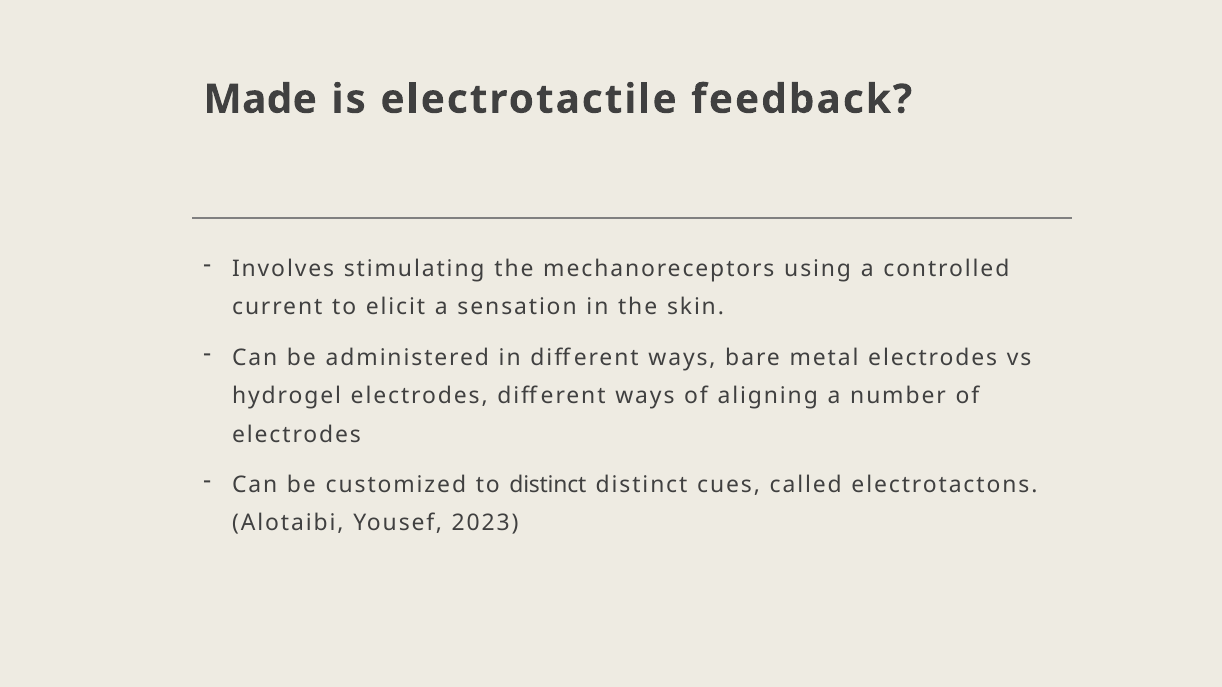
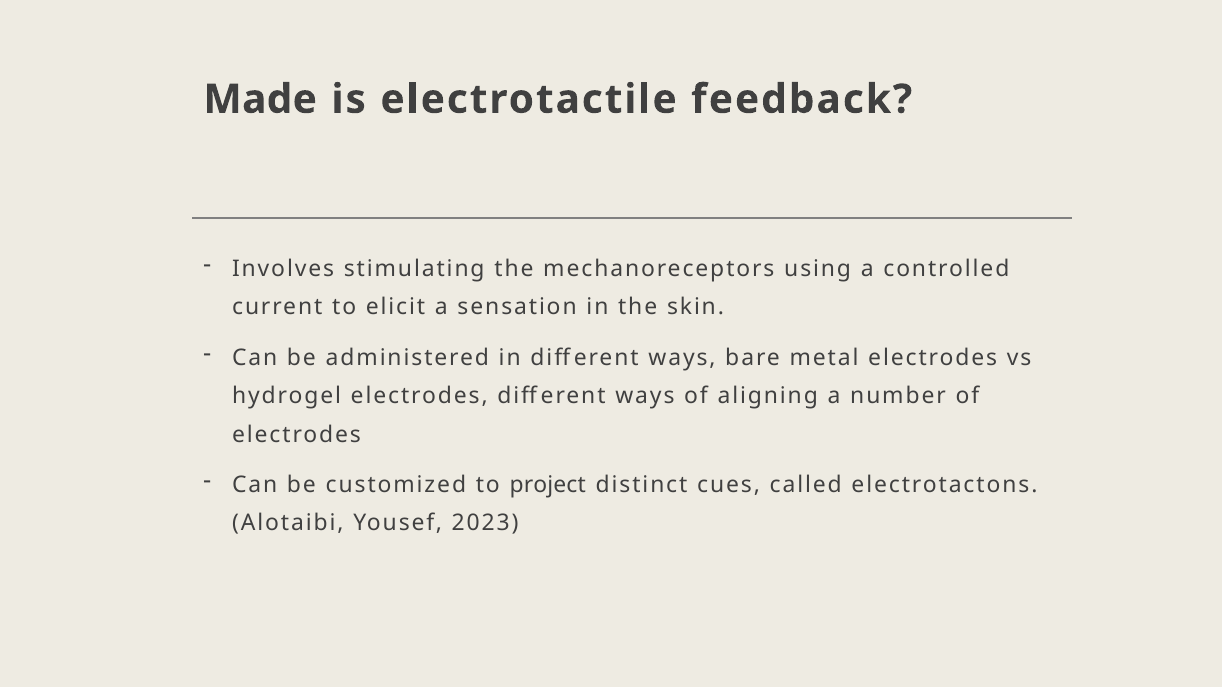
to distinct: distinct -> project
